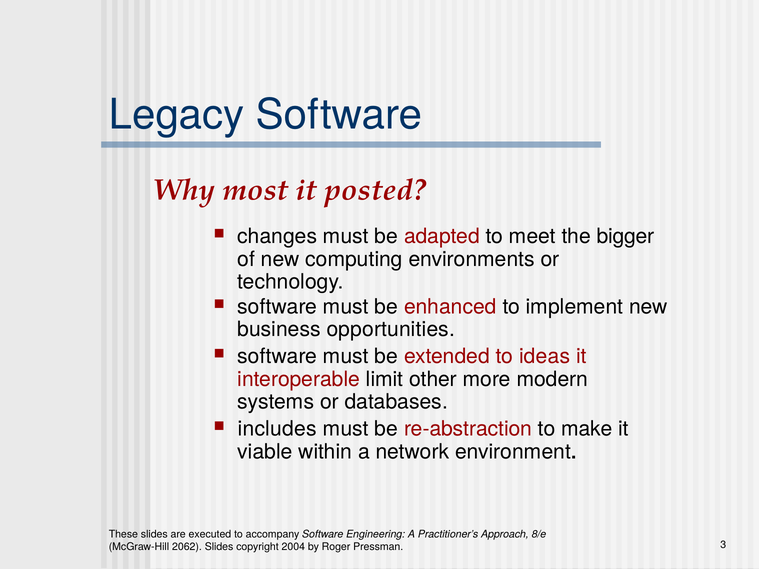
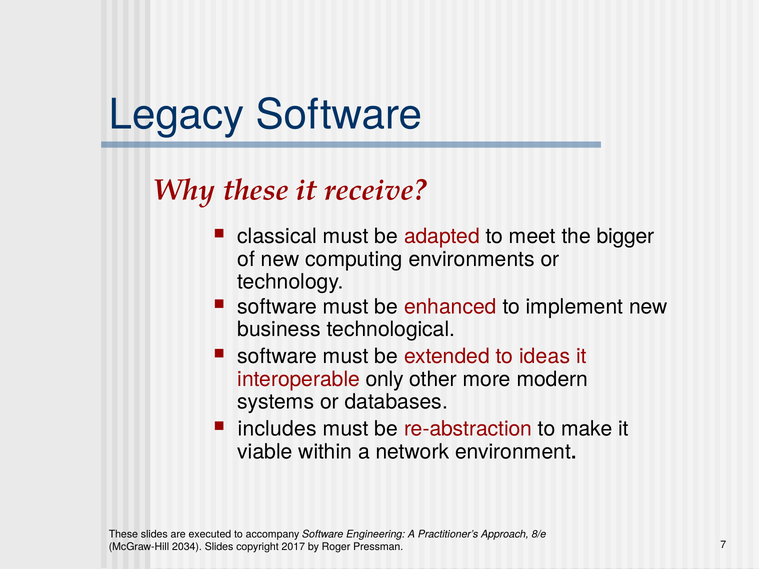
Why most: most -> these
posted: posted -> receive
changes: changes -> classical
opportunities: opportunities -> technological
limit: limit -> only
2062: 2062 -> 2034
2004: 2004 -> 2017
3: 3 -> 7
